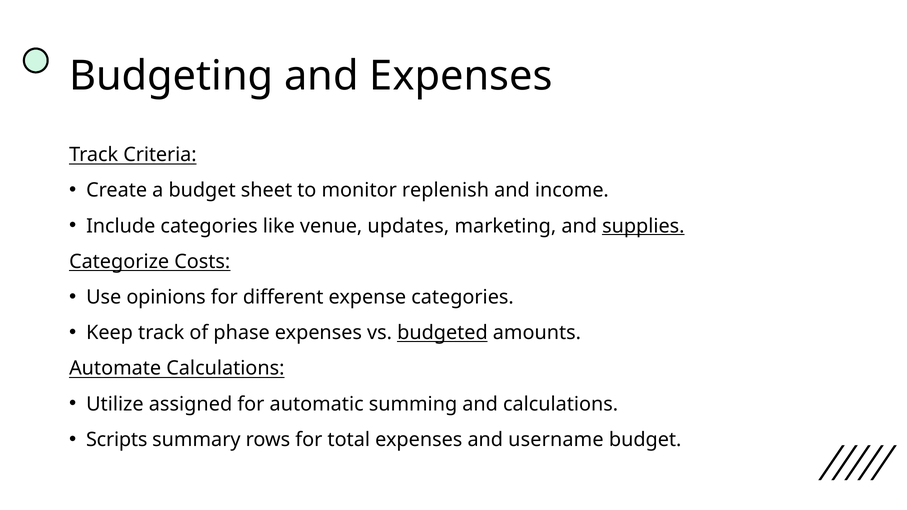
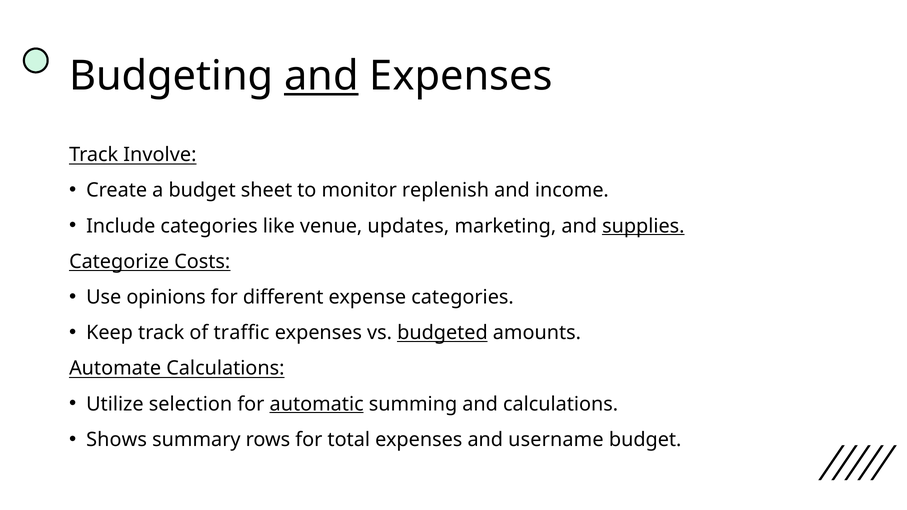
and at (321, 76) underline: none -> present
Criteria: Criteria -> Involve
phase: phase -> traffic
assigned: assigned -> selection
automatic underline: none -> present
Scripts: Scripts -> Shows
